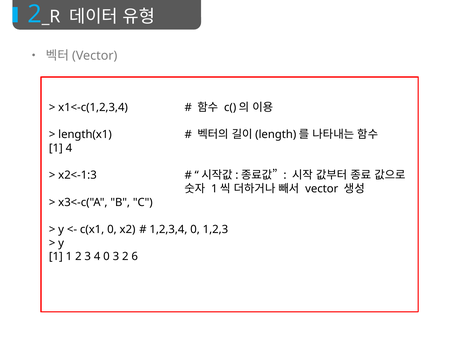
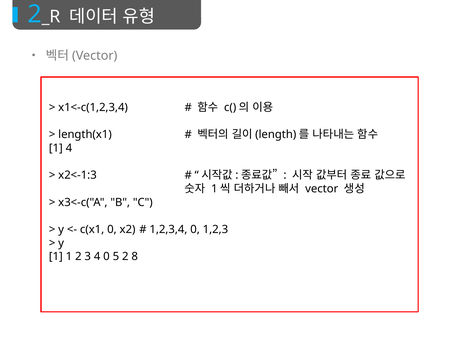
0 3: 3 -> 5
6: 6 -> 8
